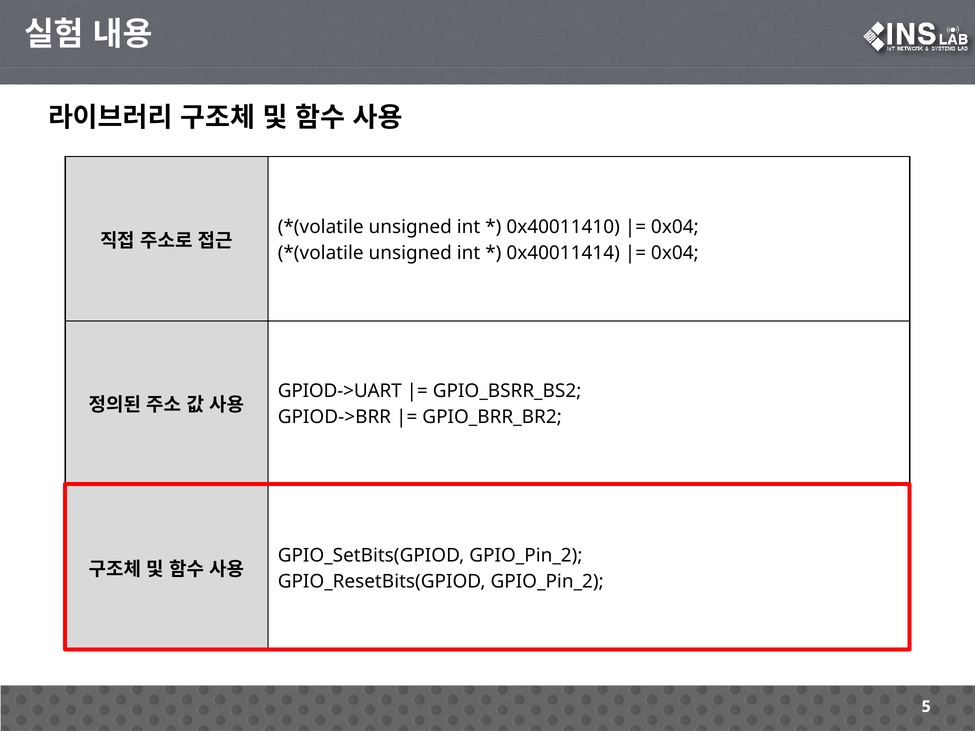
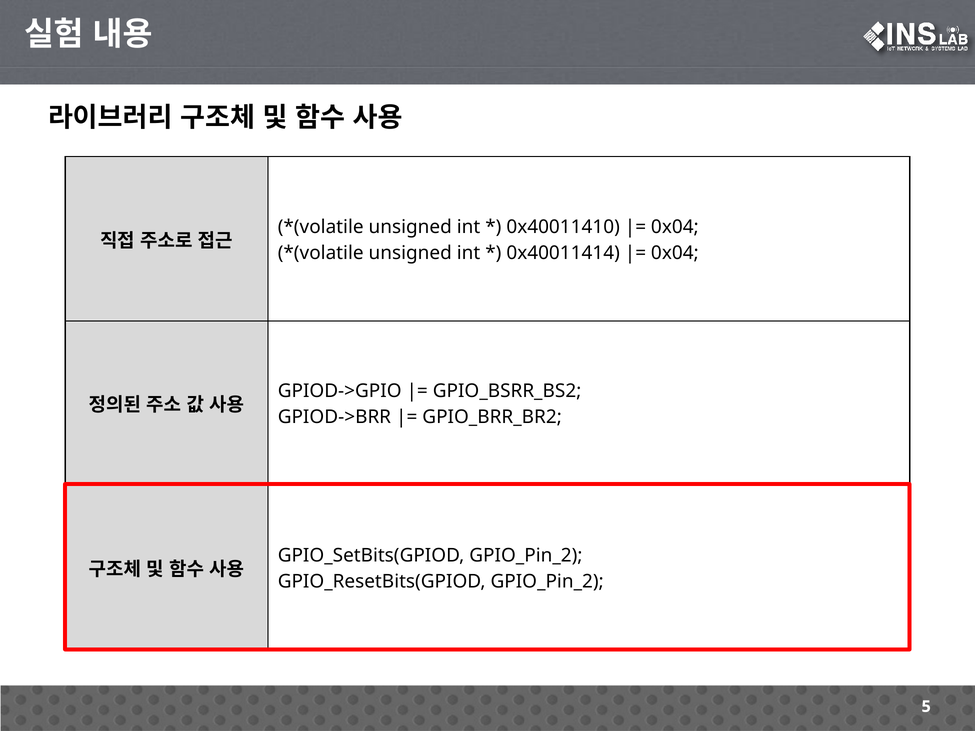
GPIOD->UART: GPIOD->UART -> GPIOD->GPIO
